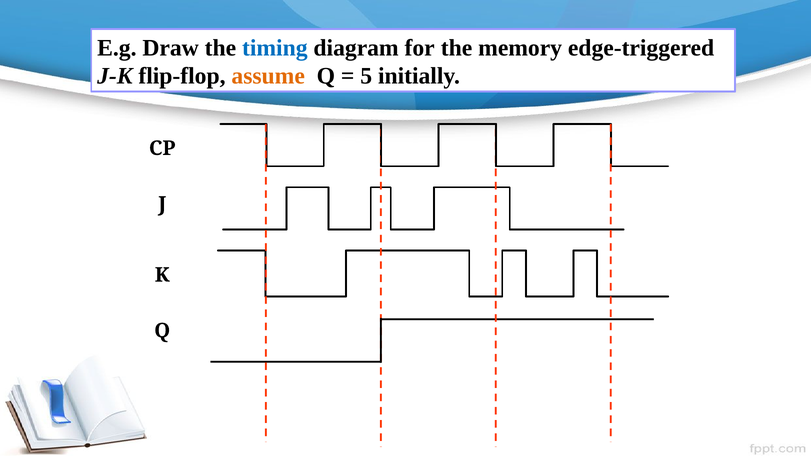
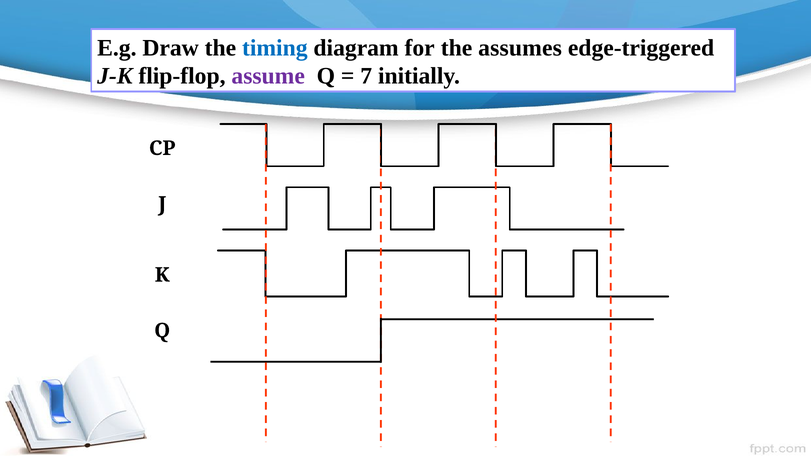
memory: memory -> assumes
assume colour: orange -> purple
5: 5 -> 7
